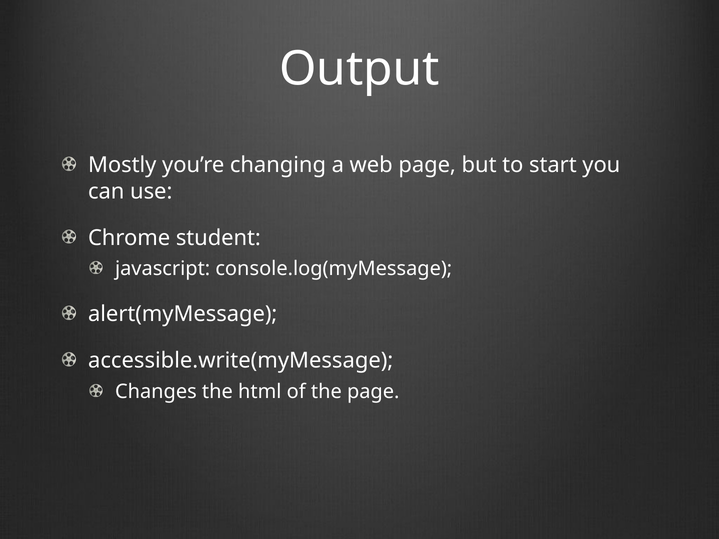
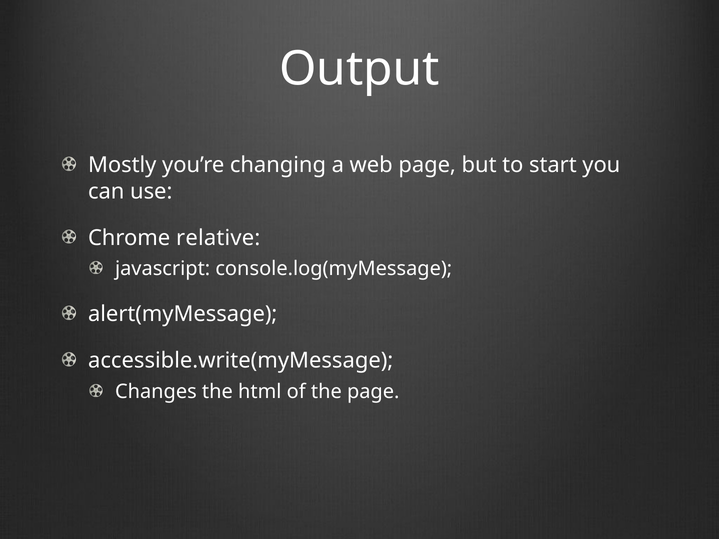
student: student -> relative
